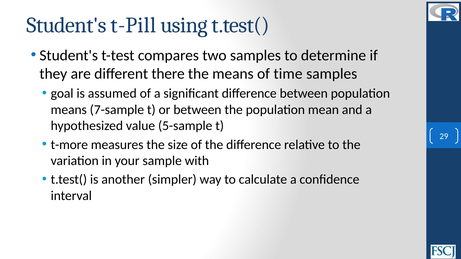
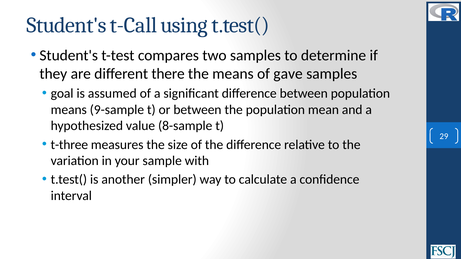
t-Pill: t-Pill -> t-Call
time: time -> gave
7-sample: 7-sample -> 9-sample
5-sample: 5-sample -> 8-sample
t-more: t-more -> t-three
